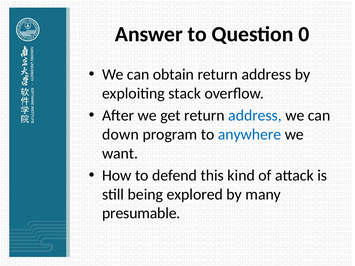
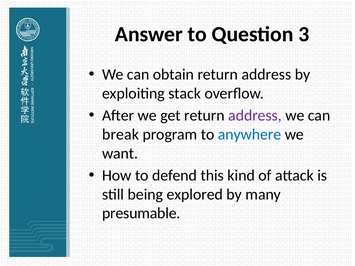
0: 0 -> 3
address at (255, 116) colour: blue -> purple
down: down -> break
